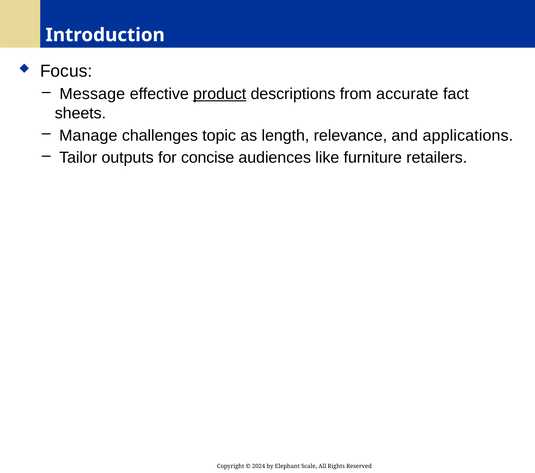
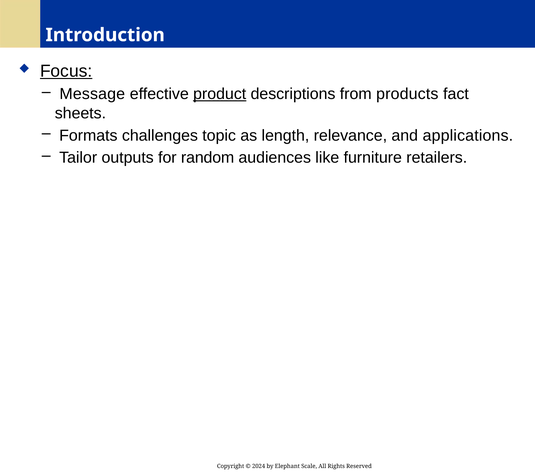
Focus underline: none -> present
accurate: accurate -> products
Manage: Manage -> Formats
concise: concise -> random
